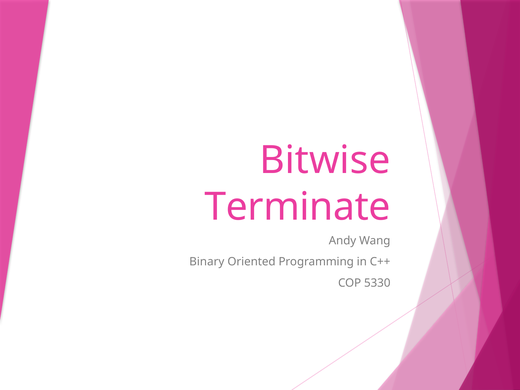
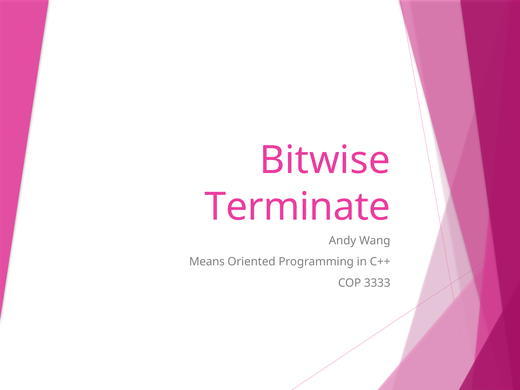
Binary: Binary -> Means
5330: 5330 -> 3333
